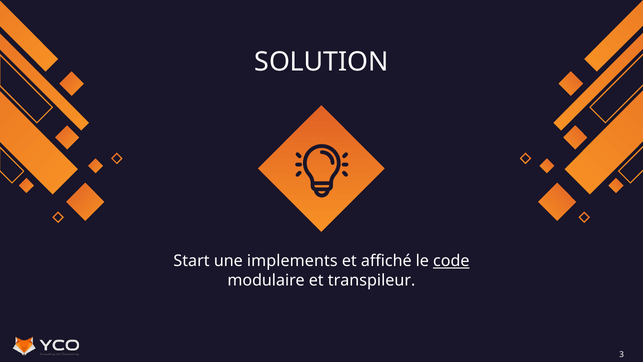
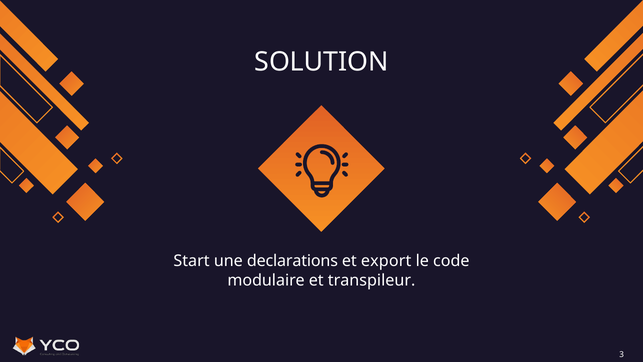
implements: implements -> declarations
affiché: affiché -> export
code underline: present -> none
